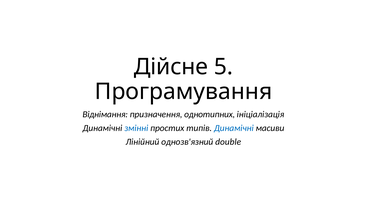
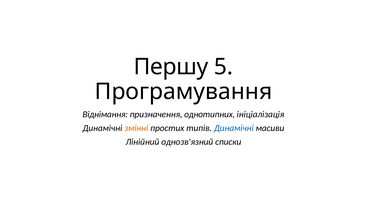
Дійсне: Дійсне -> Першу
змінні colour: blue -> orange
double: double -> списки
